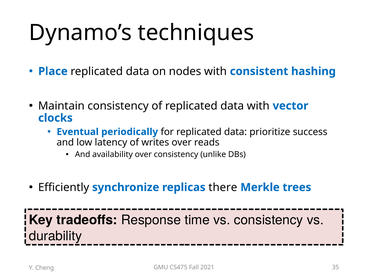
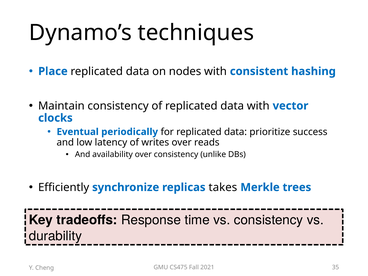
there: there -> takes
